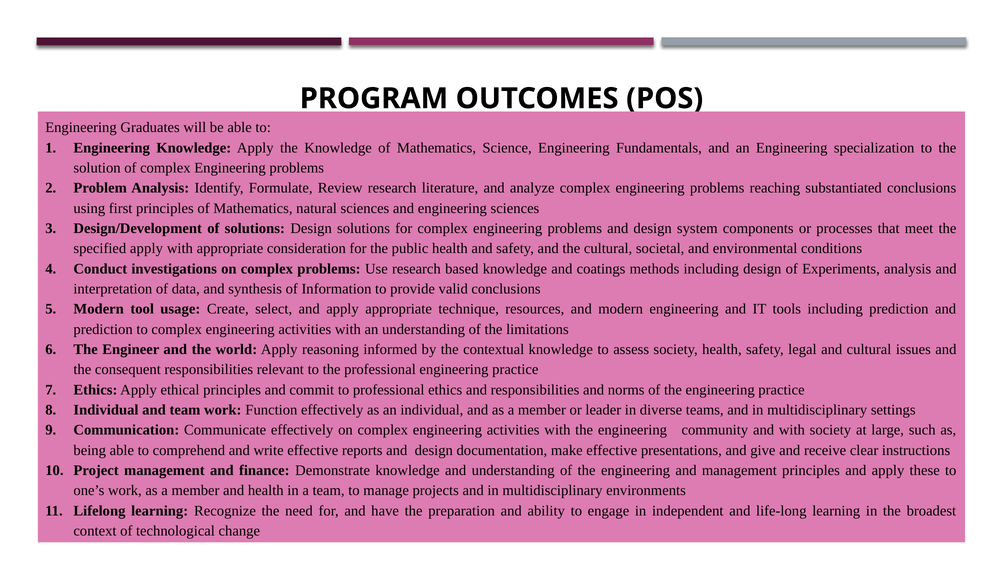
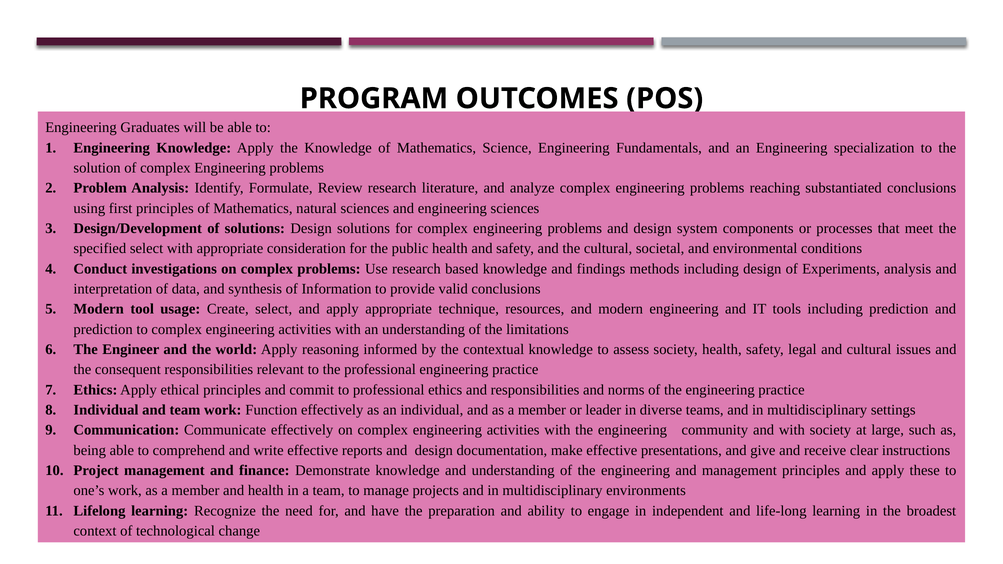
specified apply: apply -> select
coatings: coatings -> findings
